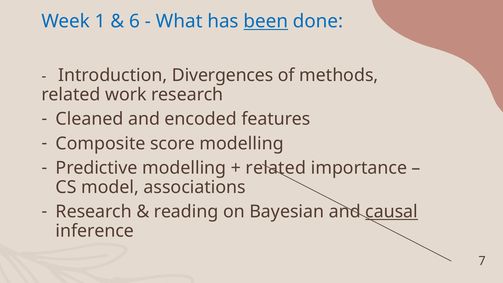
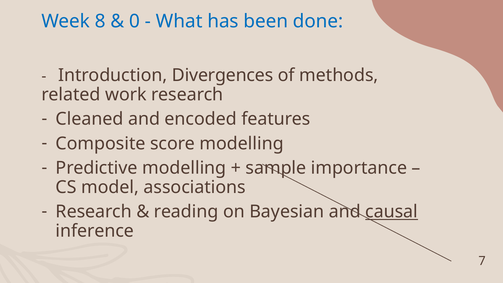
1: 1 -> 8
6: 6 -> 0
been underline: present -> none
related at (276, 168): related -> sample
